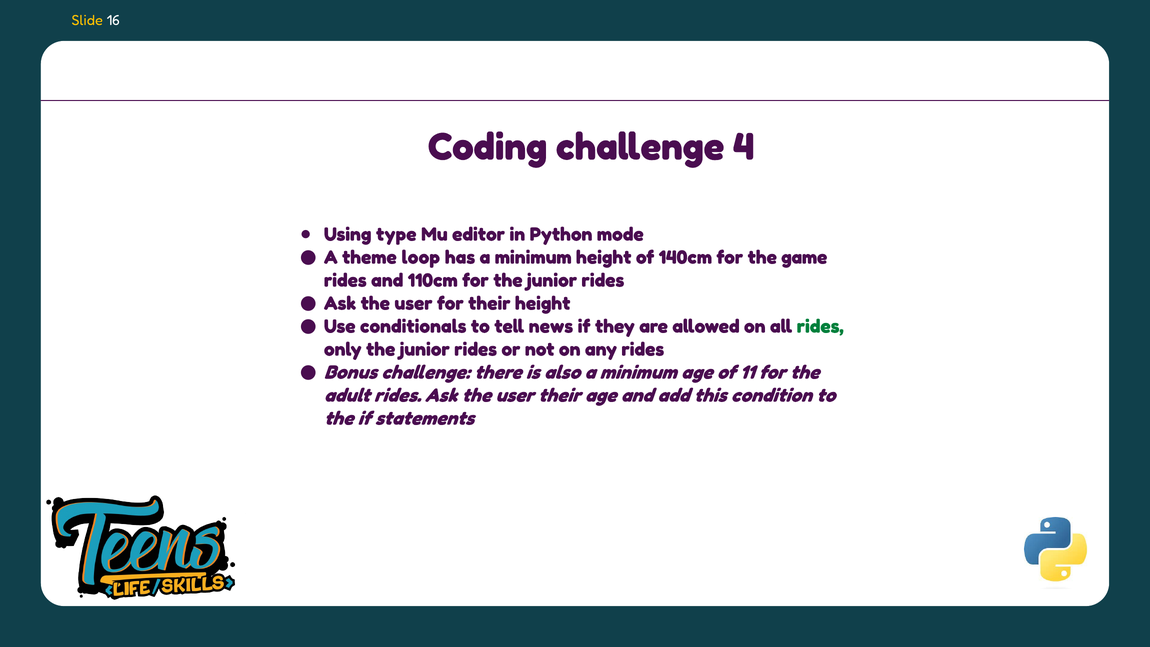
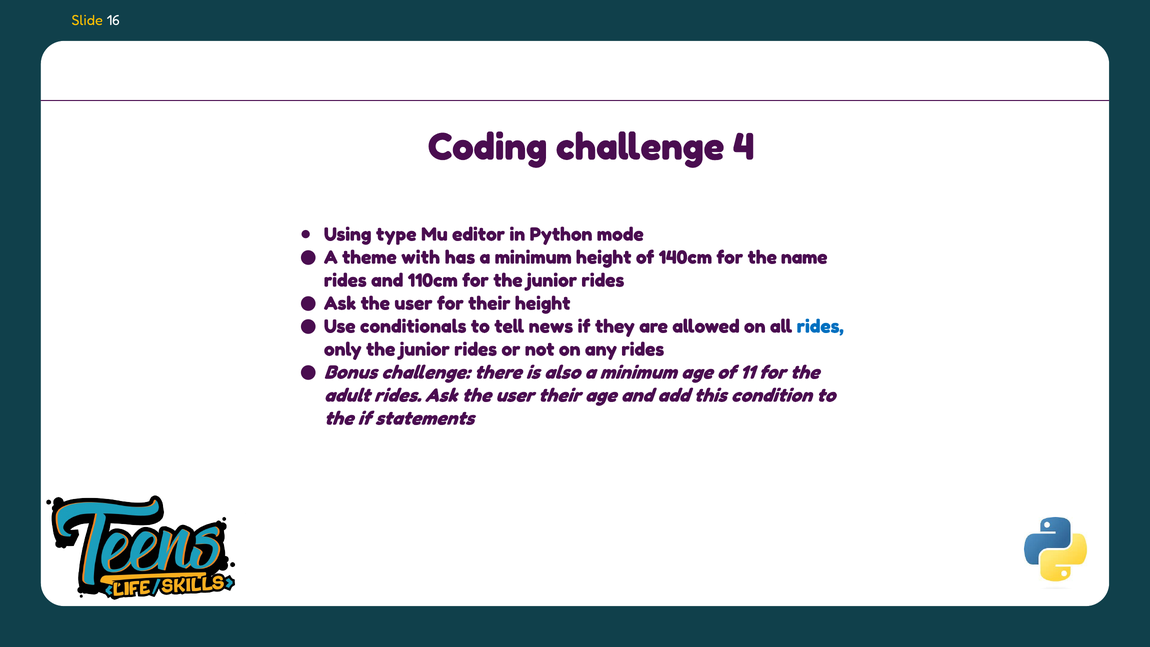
loop: loop -> with
game: game -> name
rides at (820, 326) colour: green -> blue
